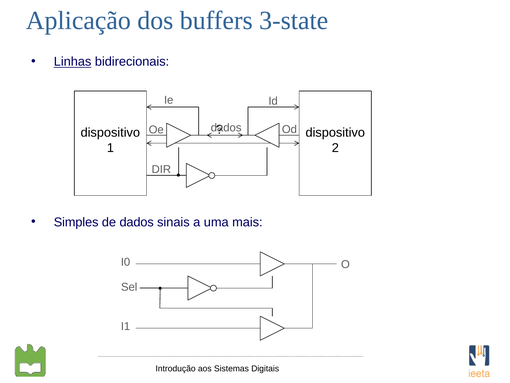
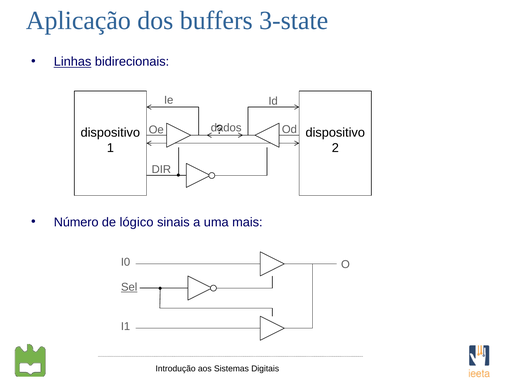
Simples: Simples -> Número
de dados: dados -> lógico
Sel underline: none -> present
